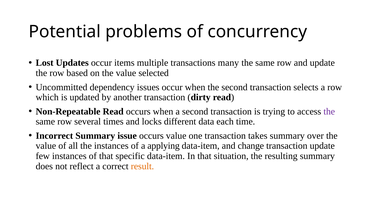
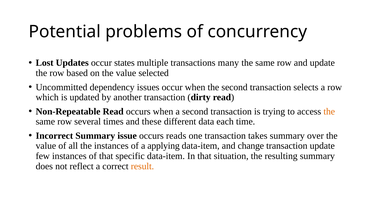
items: items -> states
the at (329, 111) colour: purple -> orange
locks: locks -> these
occurs value: value -> reads
